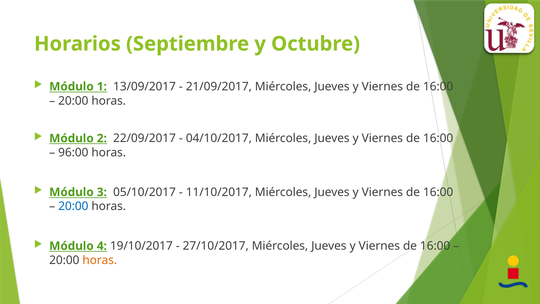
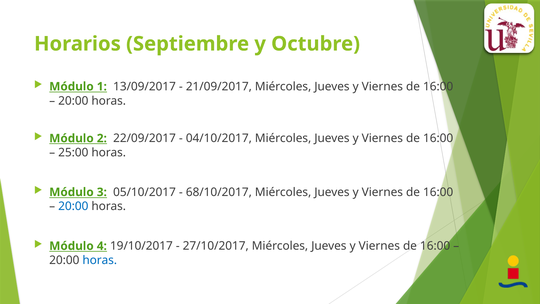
96:00: 96:00 -> 25:00
11/10/2017: 11/10/2017 -> 68/10/2017
horas at (100, 260) colour: orange -> blue
